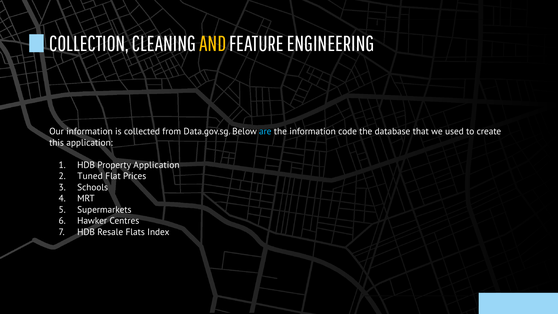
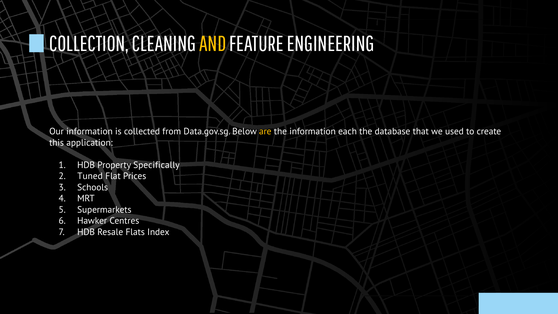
are colour: light blue -> yellow
code: code -> each
Property Application: Application -> Specifically
